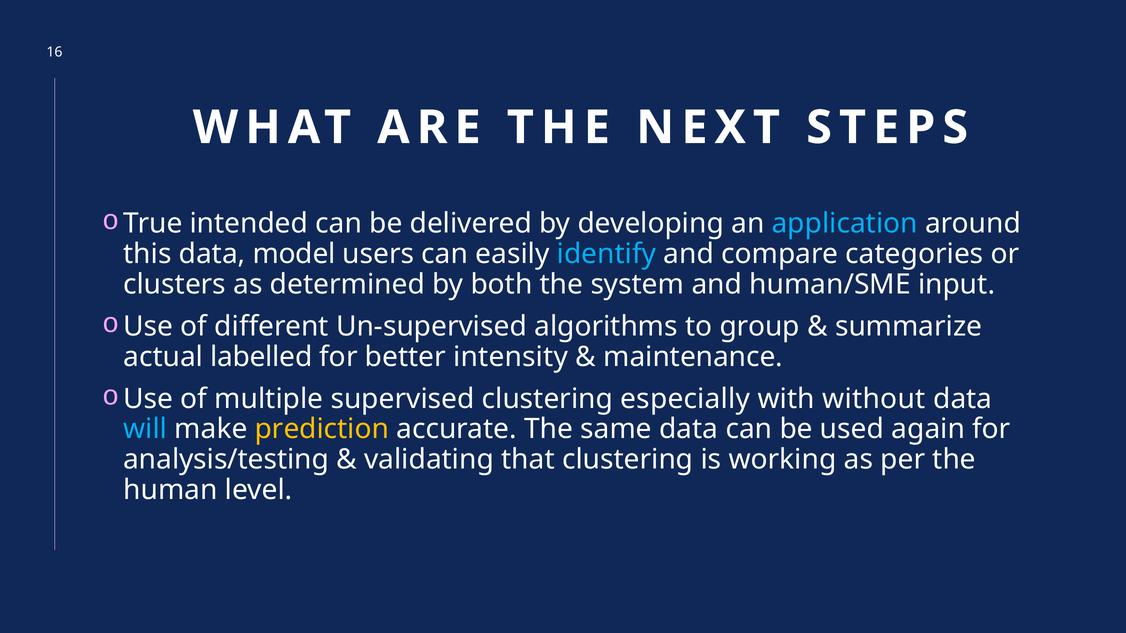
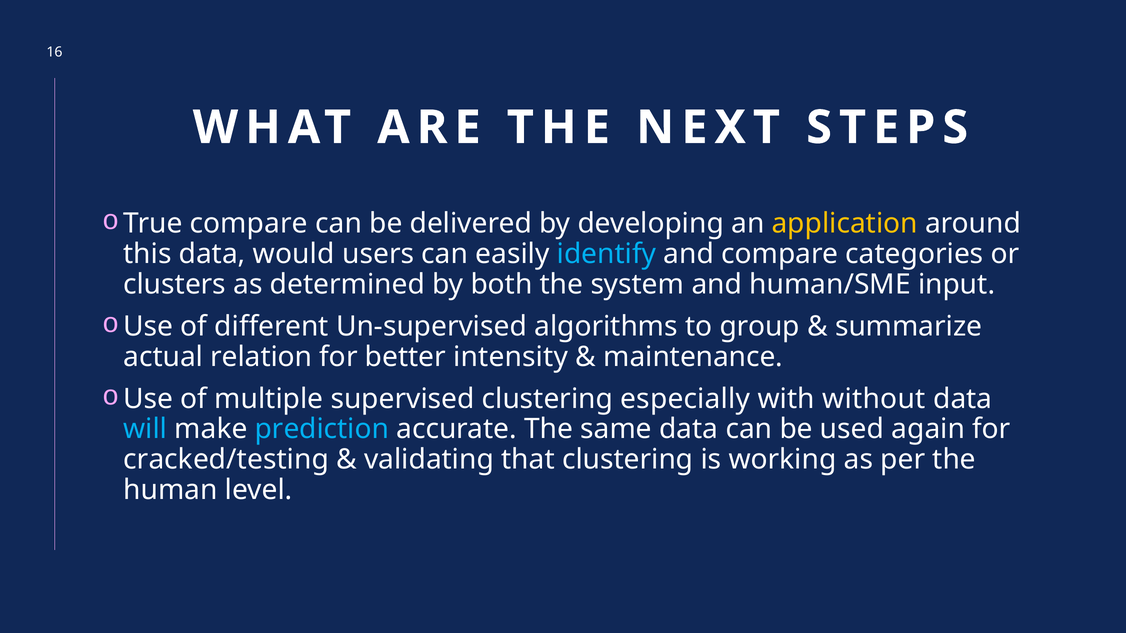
True intended: intended -> compare
application colour: light blue -> yellow
model: model -> would
labelled: labelled -> relation
prediction colour: yellow -> light blue
analysis/testing: analysis/testing -> cracked/testing
